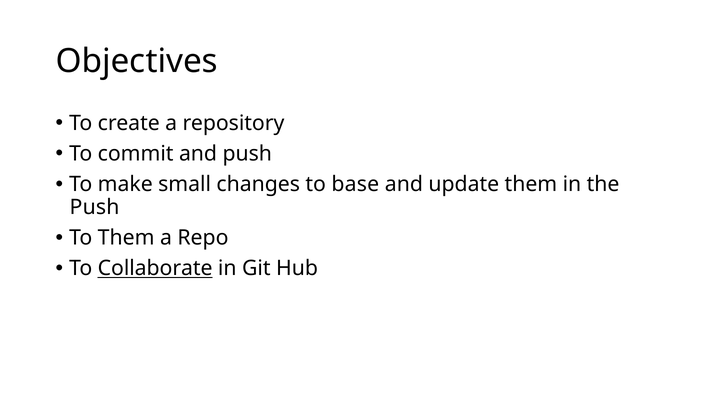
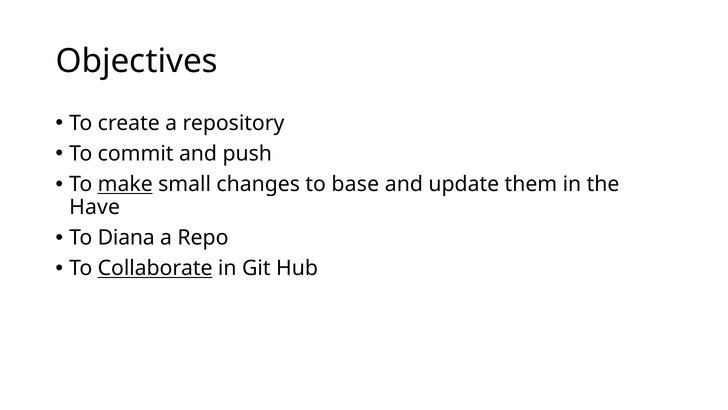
make underline: none -> present
Push at (95, 207): Push -> Have
To Them: Them -> Diana
